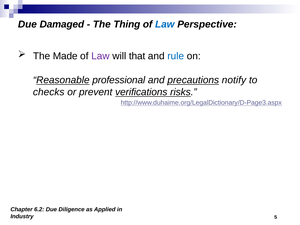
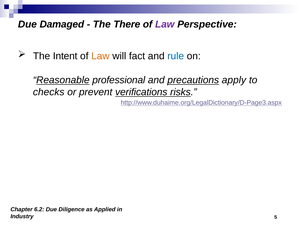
Thing: Thing -> There
Law at (165, 24) colour: blue -> purple
Made: Made -> Intent
Law at (100, 56) colour: purple -> orange
that: that -> fact
notify: notify -> apply
